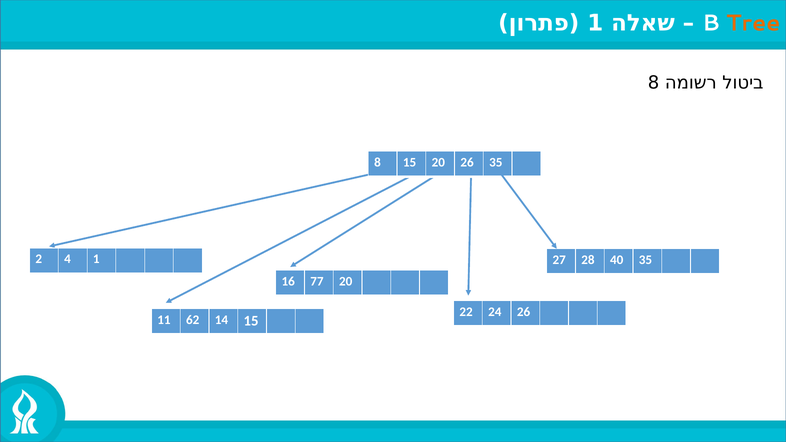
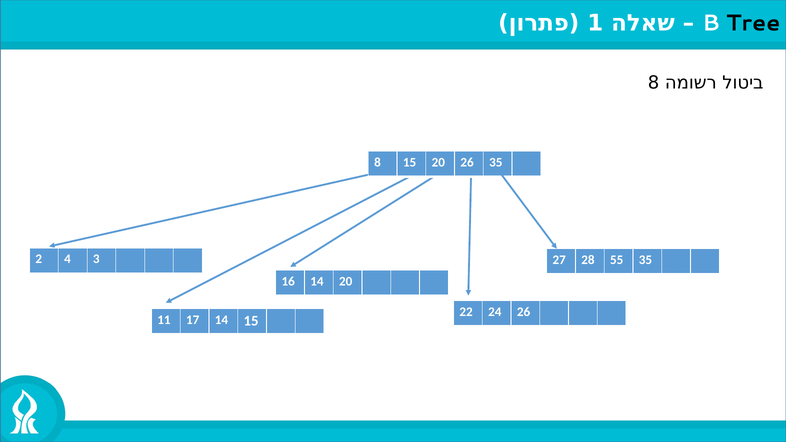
Tree colour: orange -> black
4 1: 1 -> 3
40: 40 -> 55
16 77: 77 -> 14
62: 62 -> 17
